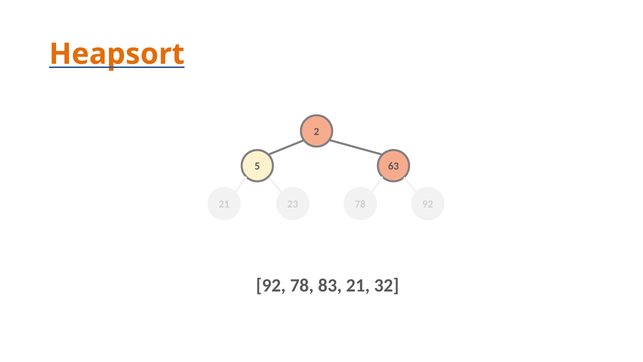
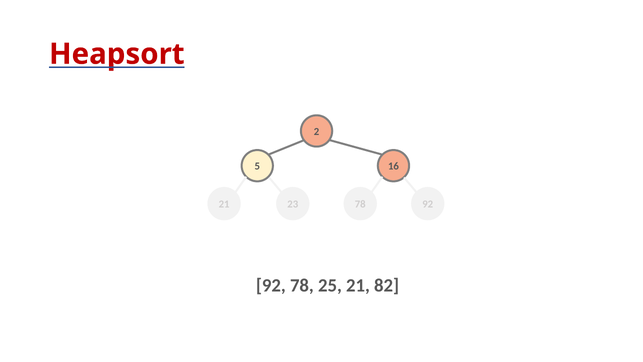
Heapsort colour: orange -> red
63: 63 -> 16
83: 83 -> 25
32: 32 -> 82
